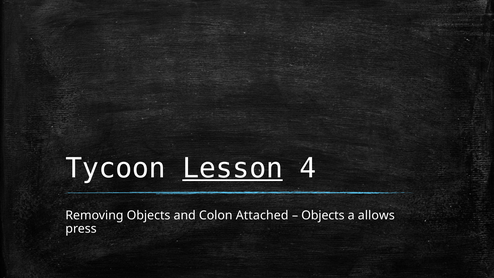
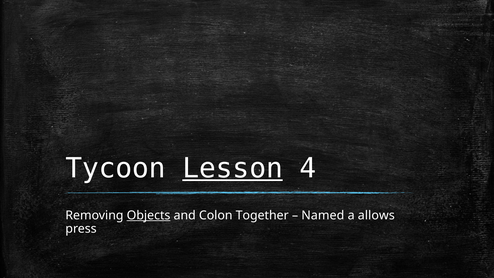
Objects at (149, 215) underline: none -> present
Attached: Attached -> Together
Objects at (323, 215): Objects -> Named
